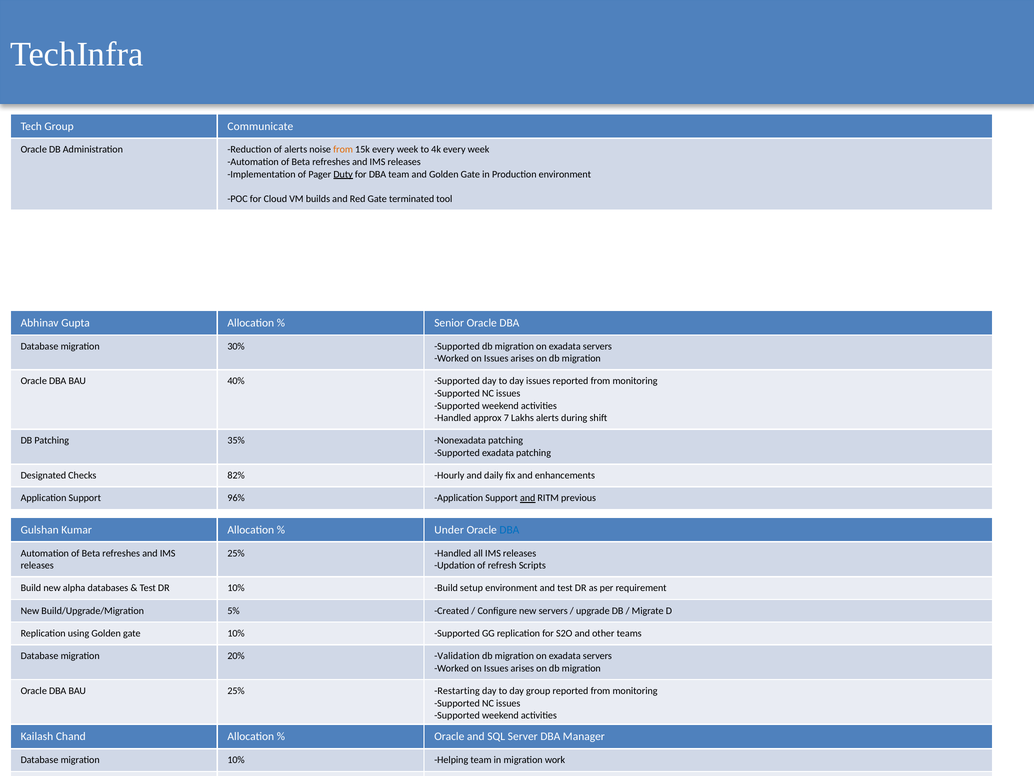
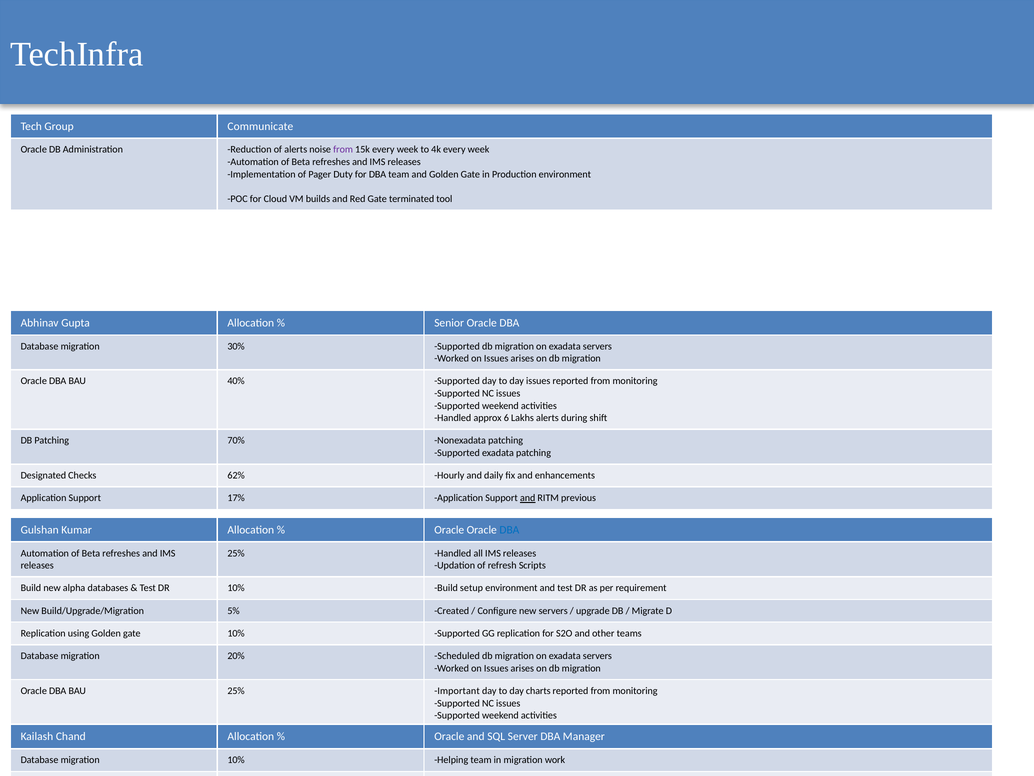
from at (343, 150) colour: orange -> purple
Duty underline: present -> none
7: 7 -> 6
35%: 35% -> 70%
82%: 82% -> 62%
96%: 96% -> 17%
Under at (449, 529): Under -> Oracle
Validation: Validation -> Scheduled
Restarting: Restarting -> Important
day group: group -> charts
